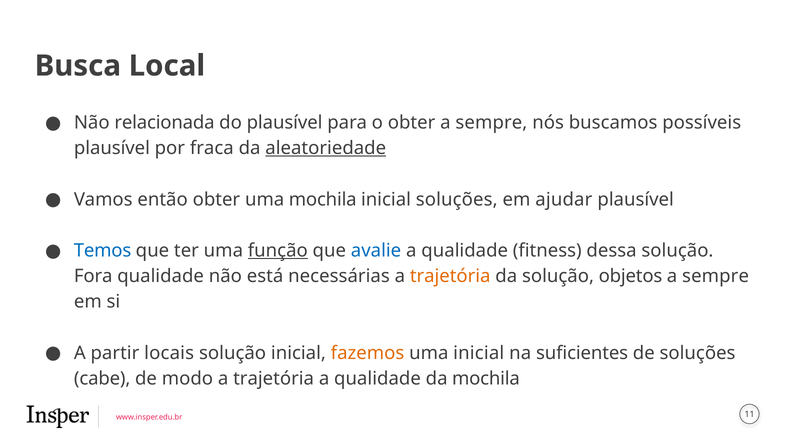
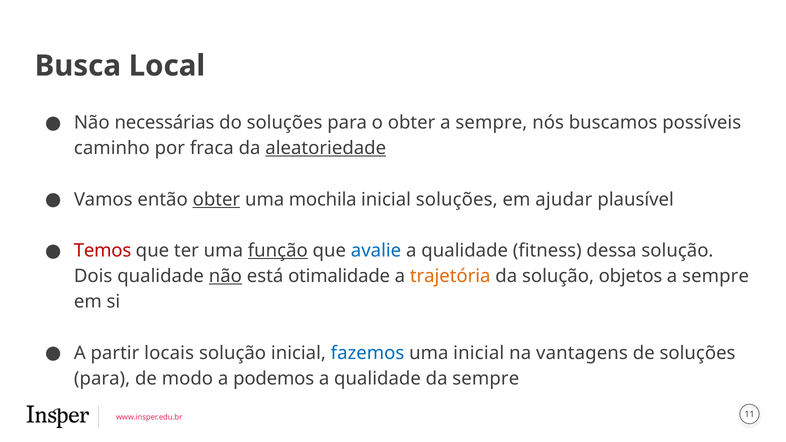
relacionada: relacionada -> necessárias
do plausível: plausível -> soluções
plausível at (112, 148): plausível -> caminho
obter at (216, 199) underline: none -> present
Temos colour: blue -> red
Fora: Fora -> Dois
não at (225, 276) underline: none -> present
necessárias: necessárias -> otimalidade
fazemos colour: orange -> blue
suficientes: suficientes -> vantagens
cabe at (102, 379): cabe -> para
modo a trajetória: trajetória -> podemos
da mochila: mochila -> sempre
